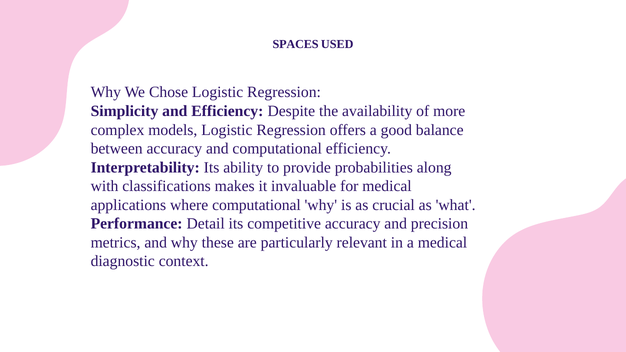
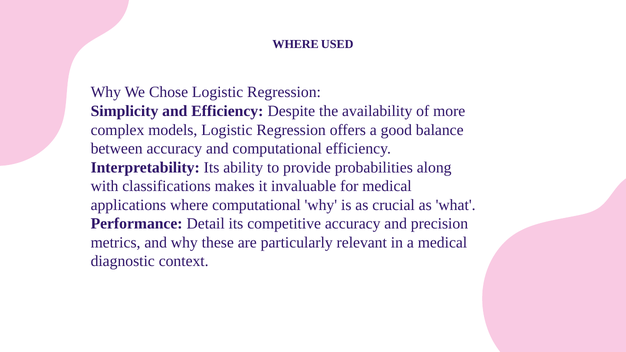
SPACES at (296, 44): SPACES -> WHERE
